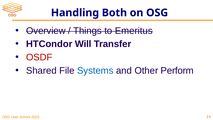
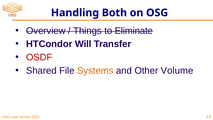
Emeritus: Emeritus -> Eliminate
Systems colour: blue -> orange
Perform: Perform -> Volume
